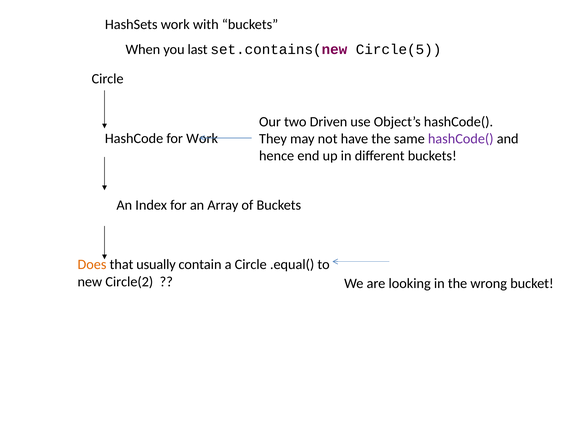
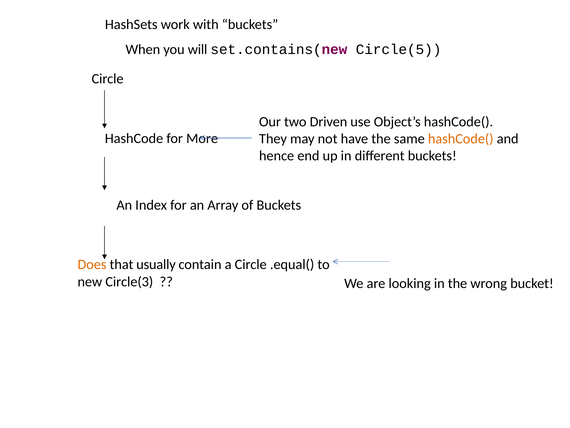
last: last -> will
for Work: Work -> More
hashCode( at (461, 139) colour: purple -> orange
Circle(2: Circle(2 -> Circle(3
